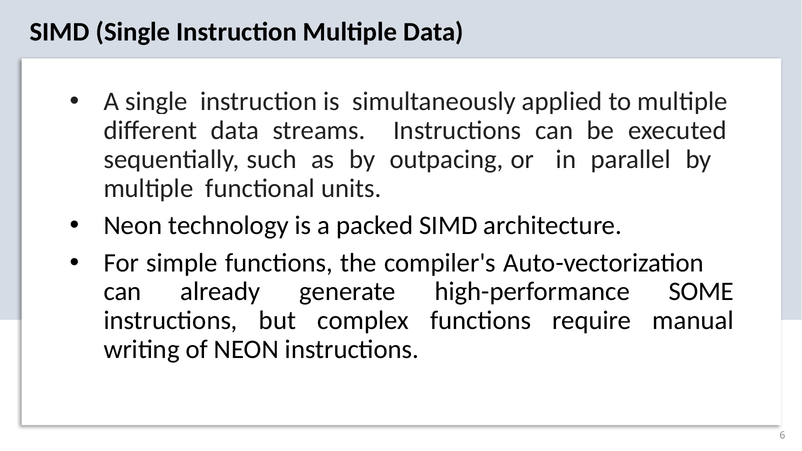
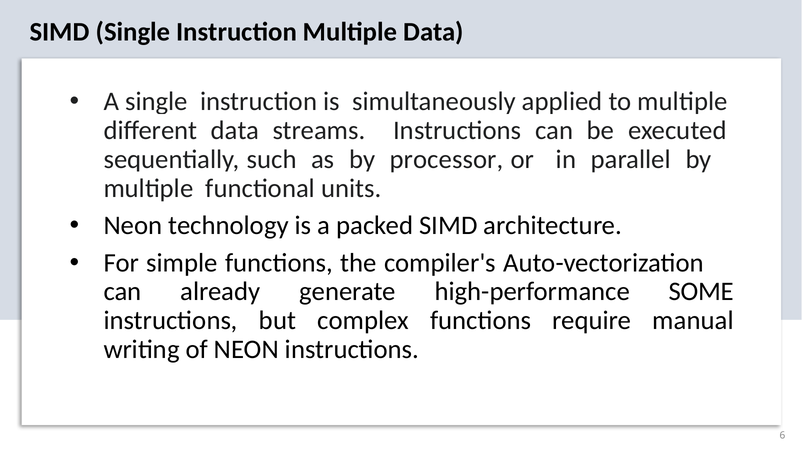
outpacing: outpacing -> processor
